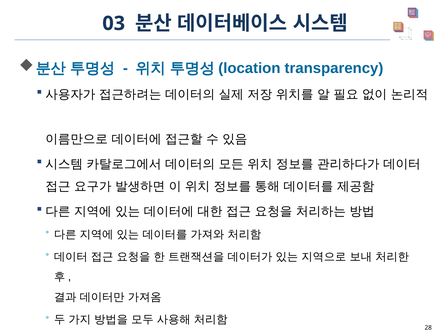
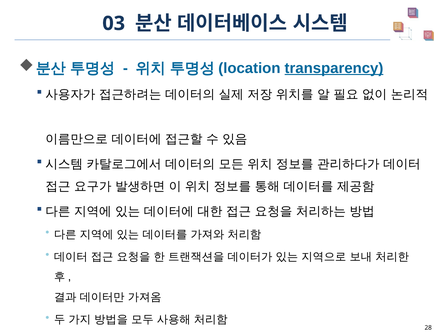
transparency underline: none -> present
